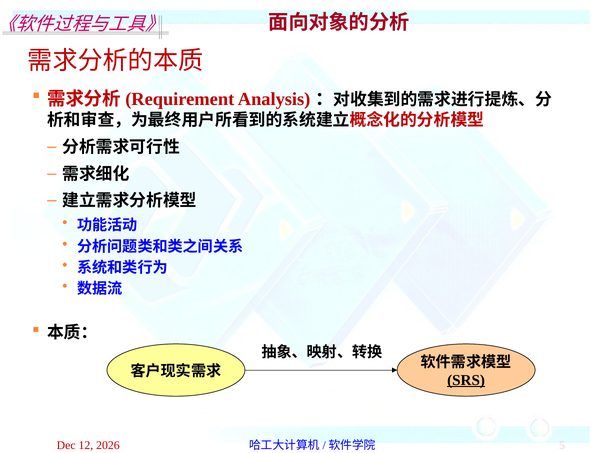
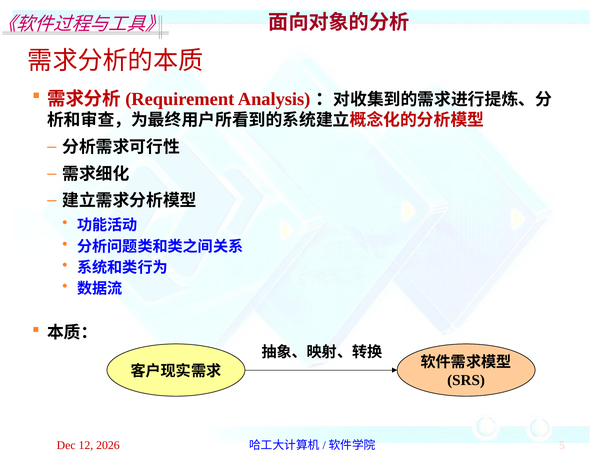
SRS underline: present -> none
